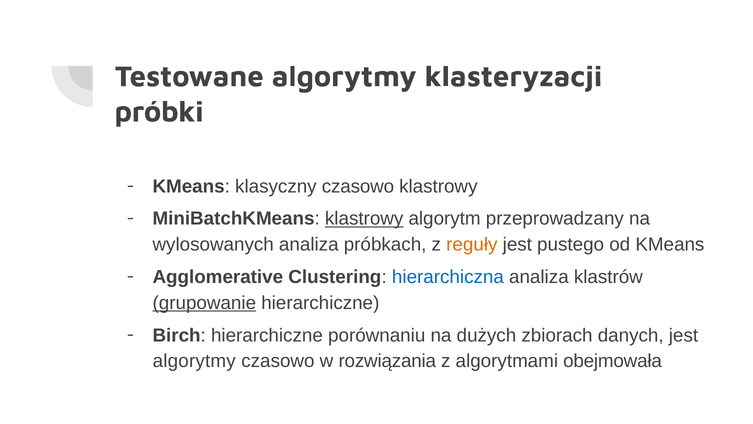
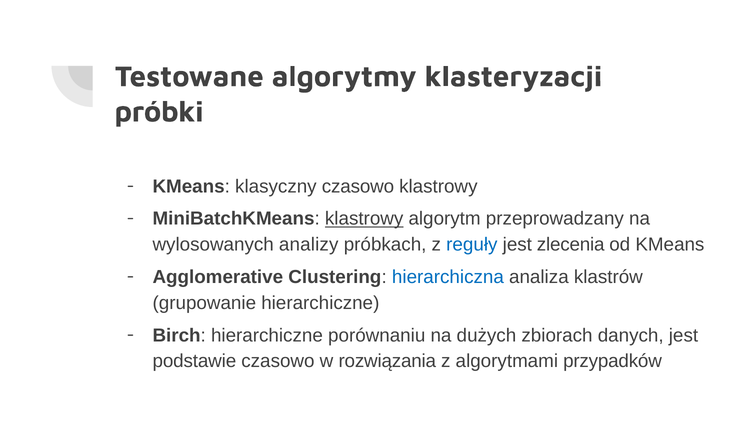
wylosowanych analiza: analiza -> analizy
reguły colour: orange -> blue
pustego: pustego -> zlecenia
grupowanie underline: present -> none
algorytmy at (194, 361): algorytmy -> podstawie
obejmowała: obejmowała -> przypadków
